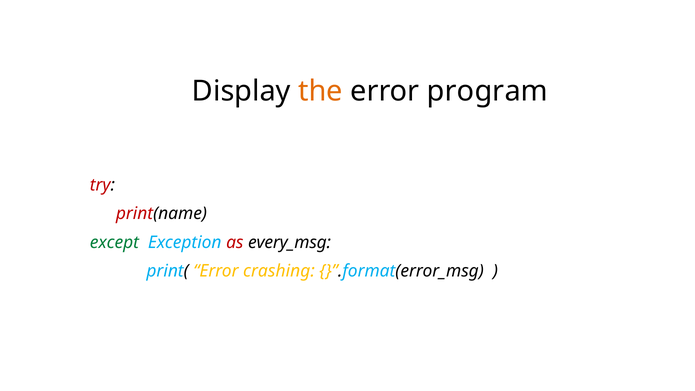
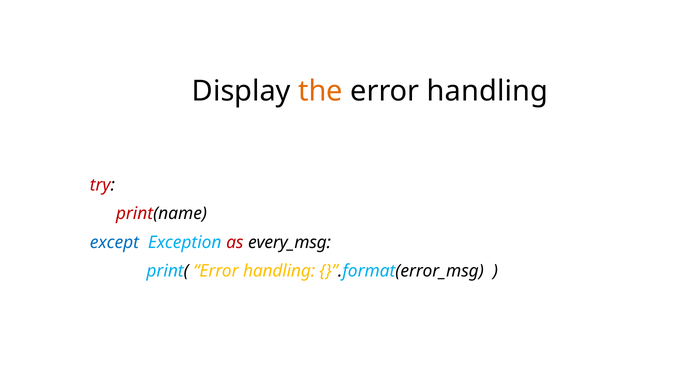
program at (487, 91): program -> handling
except colour: green -> blue
print( Error crashing: crashing -> handling
